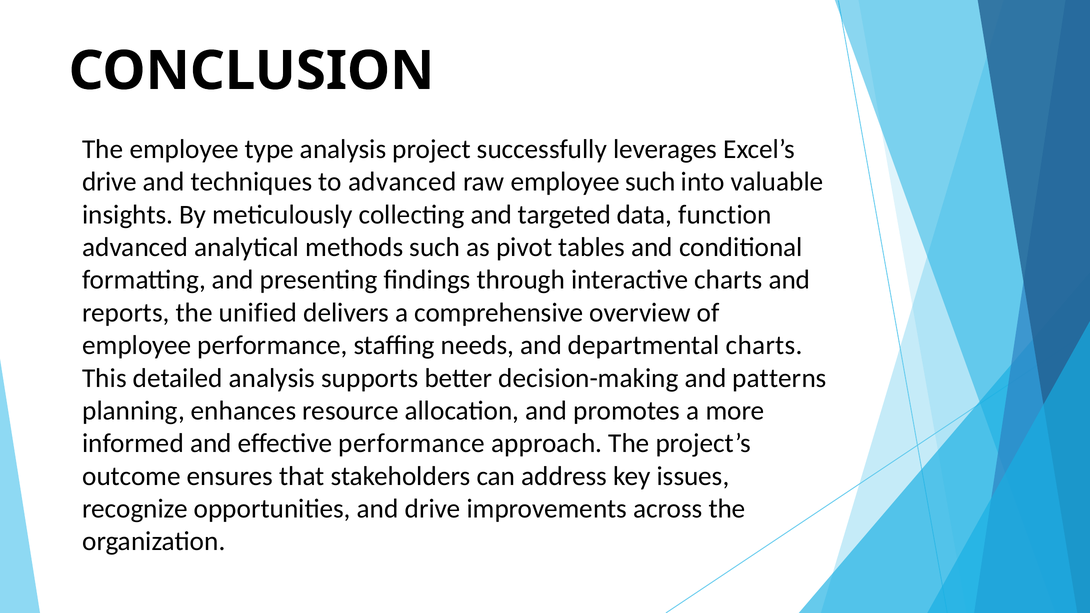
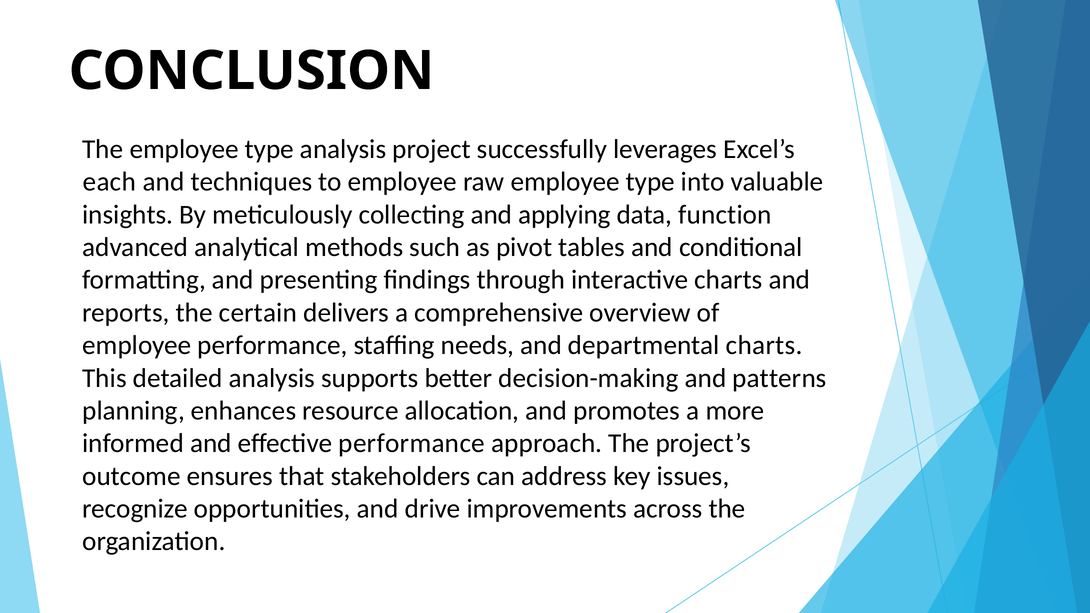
drive at (110, 182): drive -> each
to advanced: advanced -> employee
raw employee such: such -> type
targeted: targeted -> applying
unified: unified -> certain
